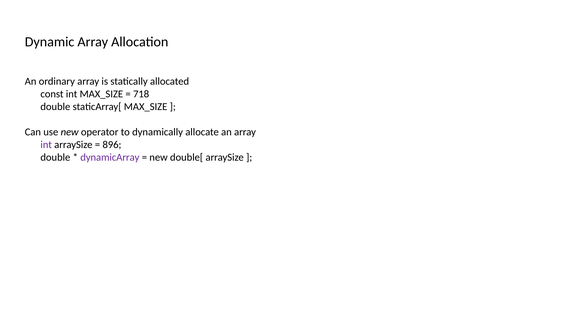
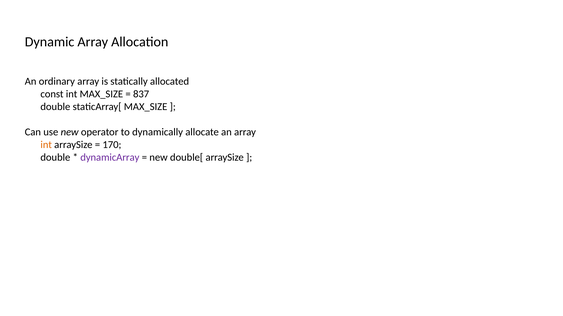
718: 718 -> 837
int at (46, 145) colour: purple -> orange
896: 896 -> 170
